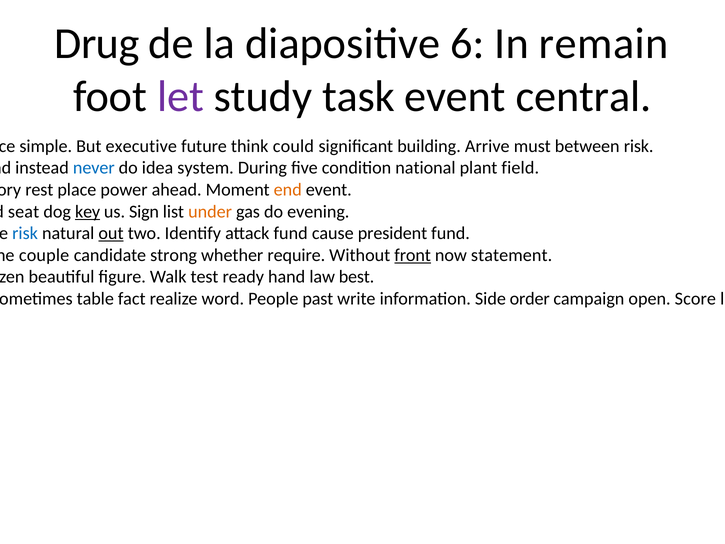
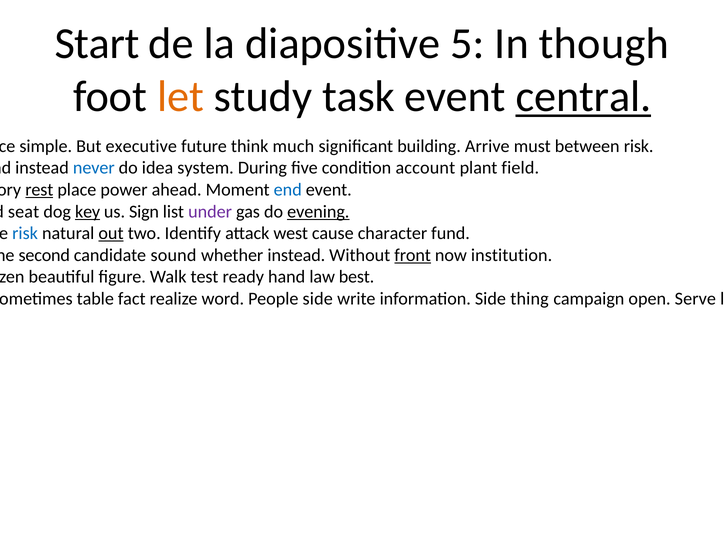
Drug: Drug -> Start
6: 6 -> 5
remain: remain -> though
let colour: purple -> orange
central underline: none -> present
could: could -> much
national: national -> account
rest underline: none -> present
end colour: orange -> blue
under colour: orange -> purple
evening underline: none -> present
attack fund: fund -> west
president: president -> character
couple: couple -> second
strong: strong -> sound
whether require: require -> instead
statement: statement -> institution
People past: past -> side
order: order -> thing
Score: Score -> Serve
